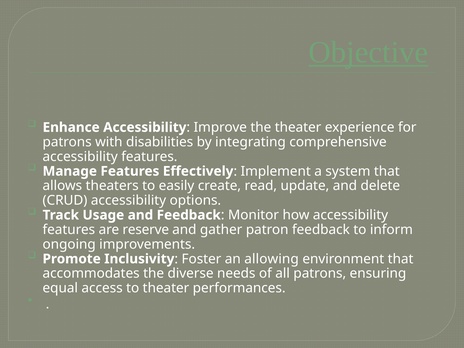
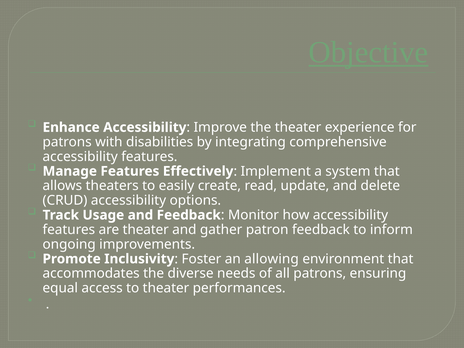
are reserve: reserve -> theater
